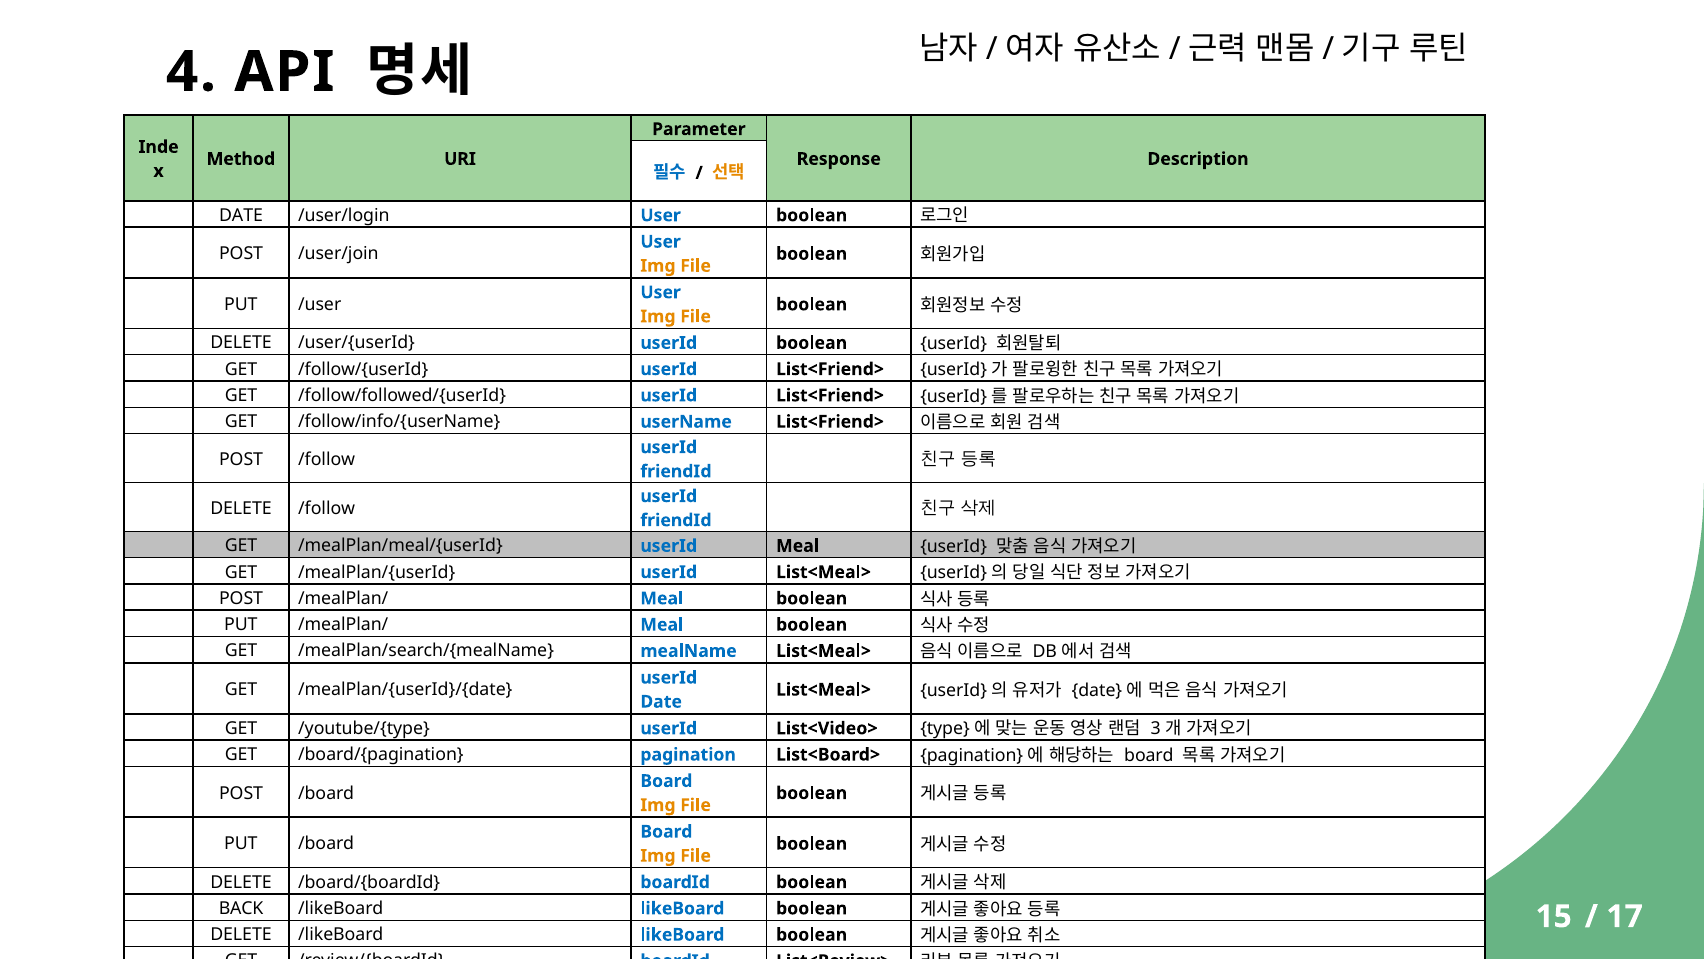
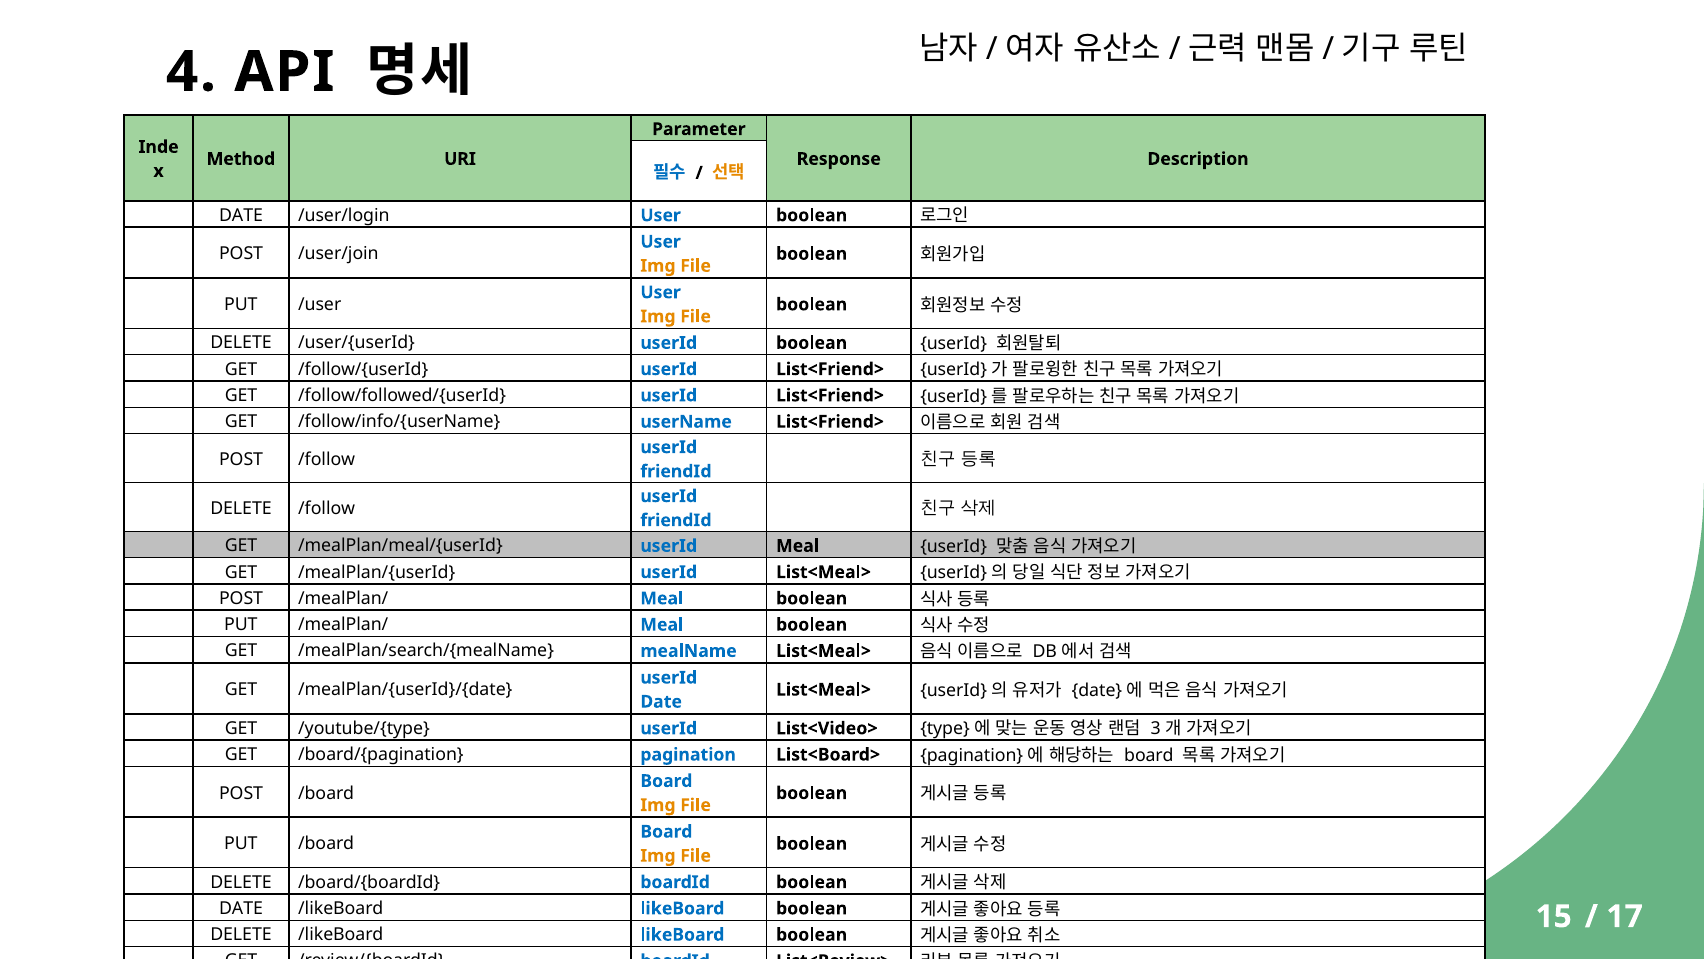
BACK at (241, 908): BACK -> DATE
